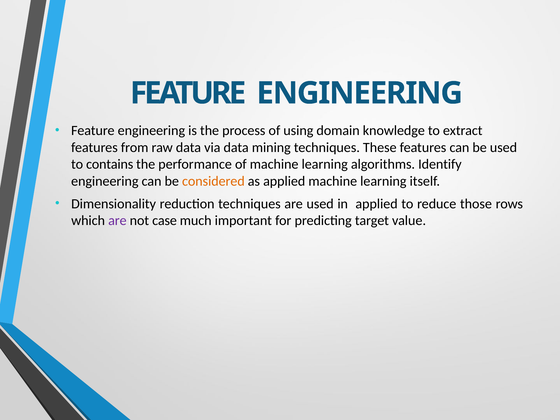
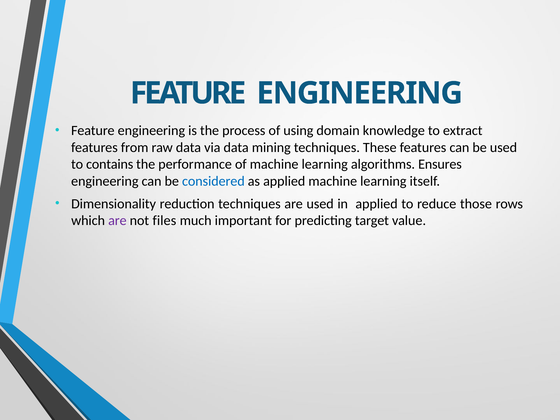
Identify: Identify -> Ensures
considered colour: orange -> blue
case: case -> files
